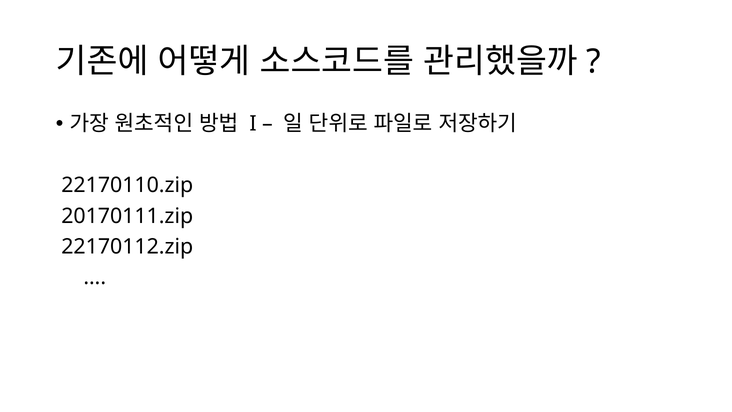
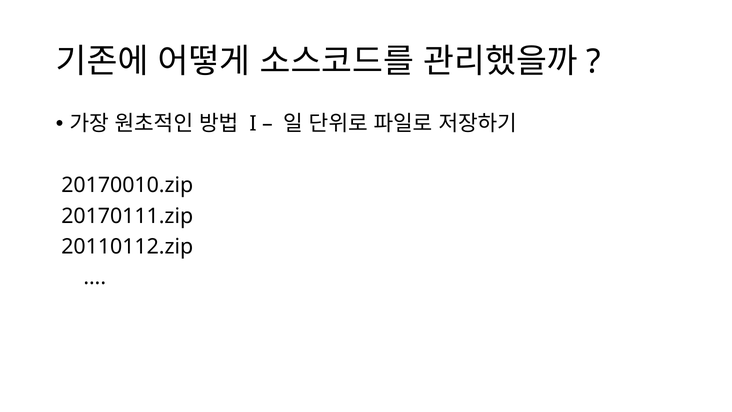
22170110.zip: 22170110.zip -> 20170010.zip
22170112.zip: 22170112.zip -> 20110112.zip
